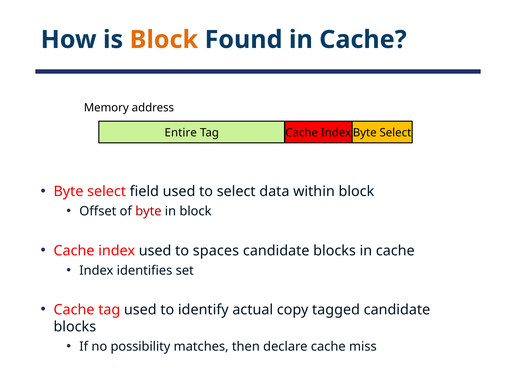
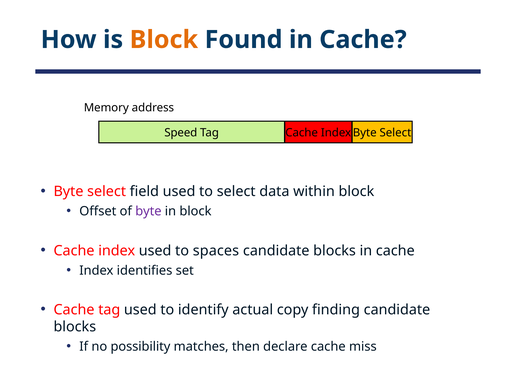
Entire: Entire -> Speed
byte at (148, 211) colour: red -> purple
tagged: tagged -> finding
